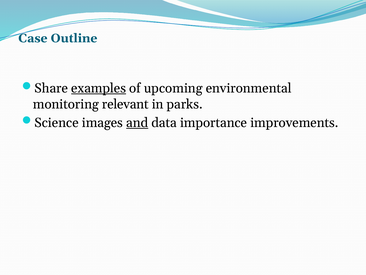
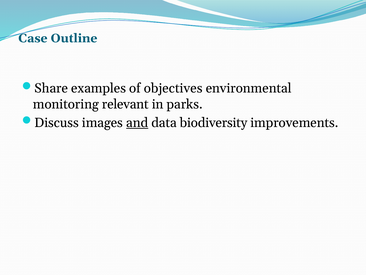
examples underline: present -> none
upcoming: upcoming -> objectives
Science: Science -> Discuss
importance: importance -> biodiversity
